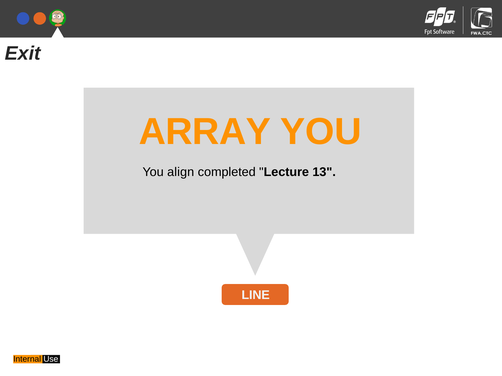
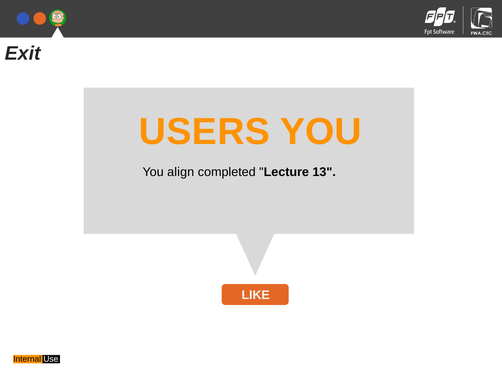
ARRAY: ARRAY -> USERS
LINE: LINE -> LIKE
